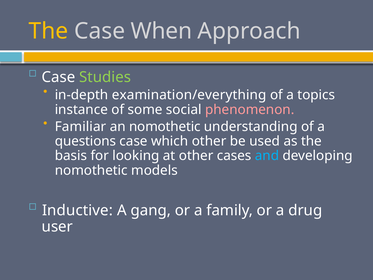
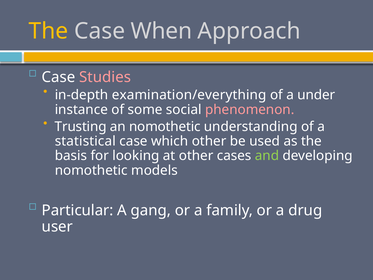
Studies colour: light green -> pink
topics: topics -> under
Familiar: Familiar -> Trusting
questions: questions -> statistical
and colour: light blue -> light green
Inductive: Inductive -> Particular
